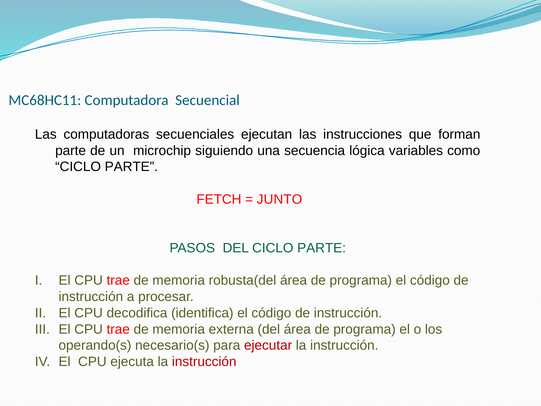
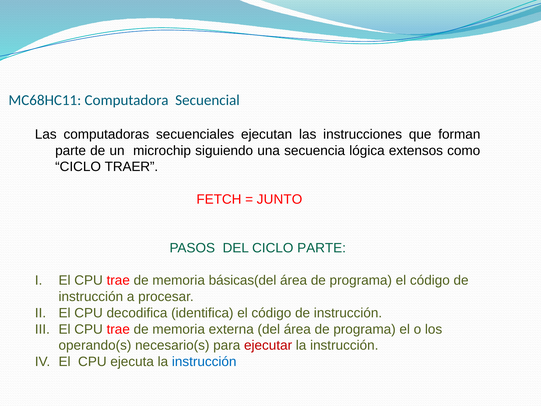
variables: variables -> extensos
PARTE at (131, 167): PARTE -> TRAER
robusta(del: robusta(del -> básicas(del
instrucción at (204, 361) colour: red -> blue
